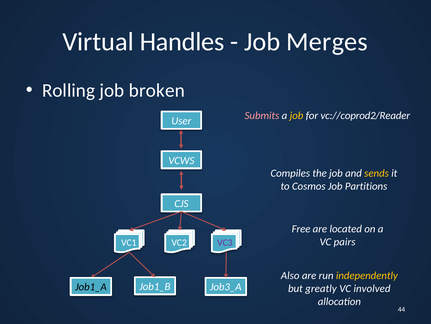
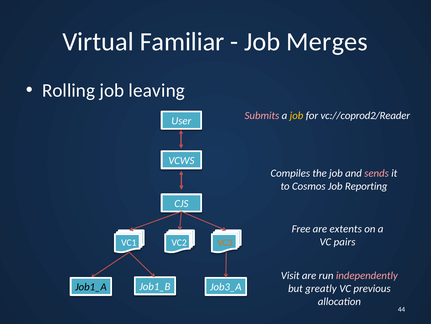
Handles: Handles -> Familiar
broken: broken -> leaving
sends colour: yellow -> pink
Partitions: Partitions -> Reporting
located: located -> extents
VC3 colour: purple -> orange
Also: Also -> Visit
independently colour: yellow -> pink
involved: involved -> previous
